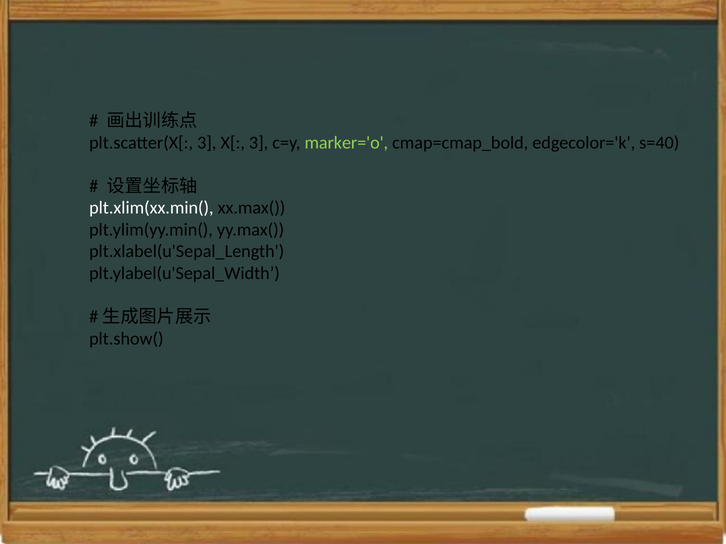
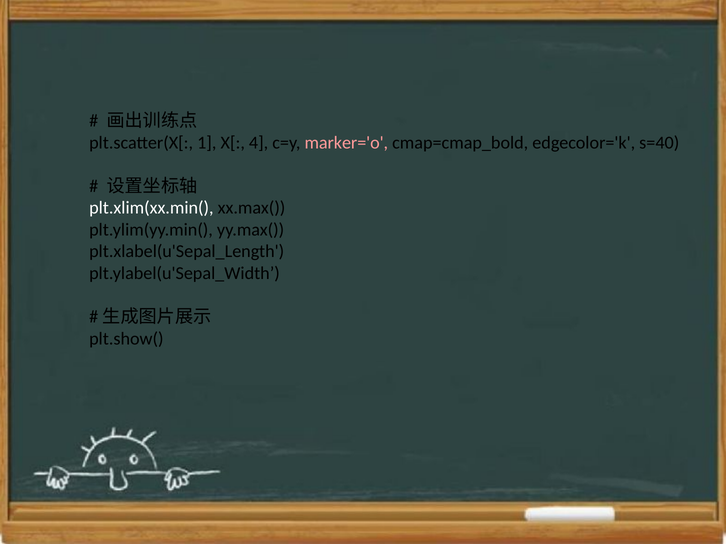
plt.scatter(X[ 3: 3 -> 1
X[ 3: 3 -> 4
marker='o colour: light green -> pink
